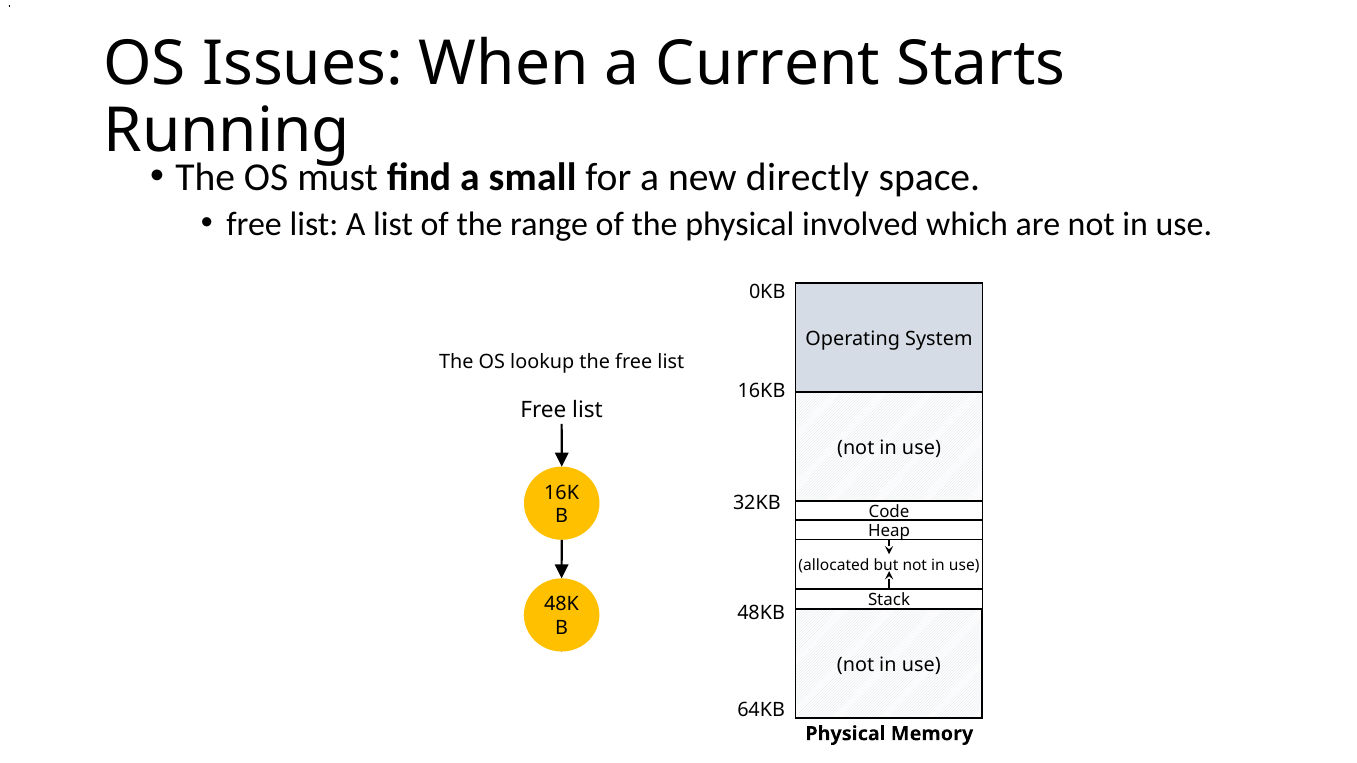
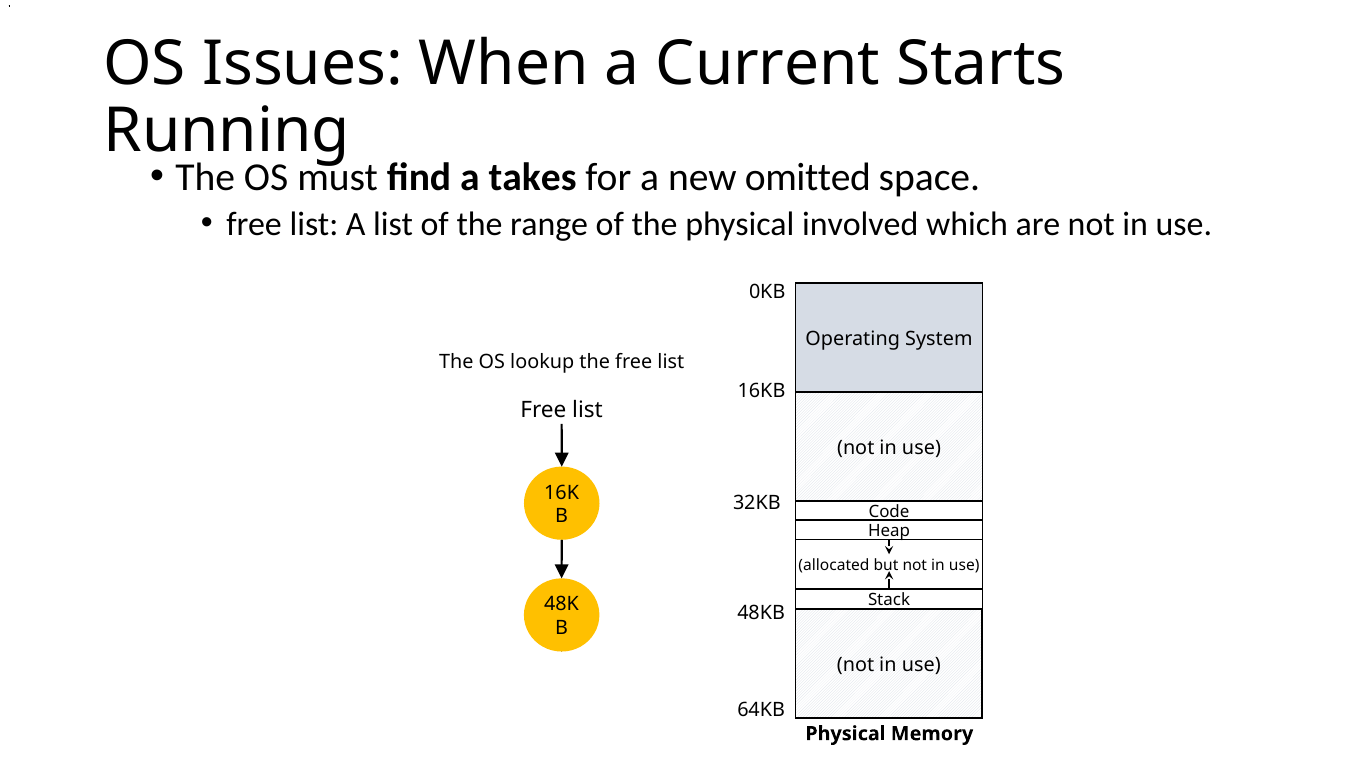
small: small -> takes
directly: directly -> omitted
